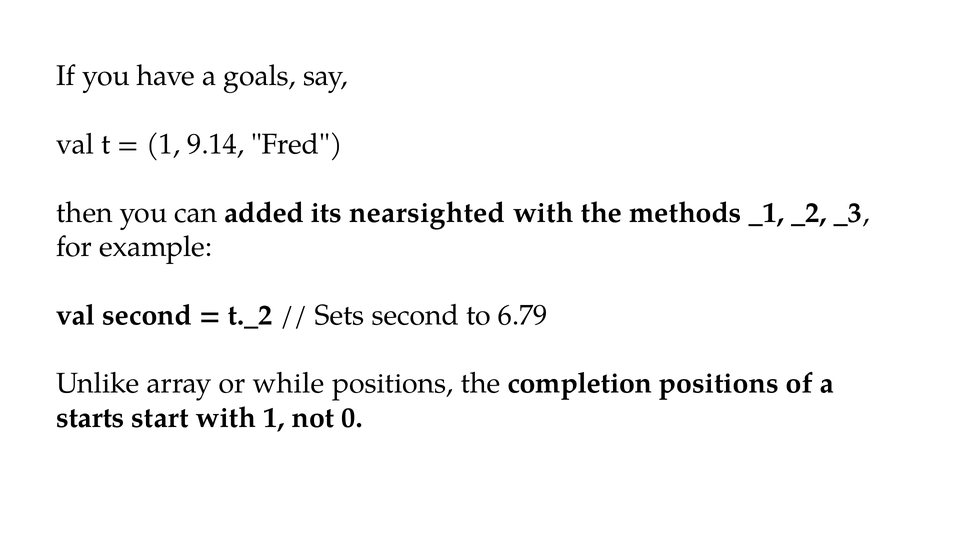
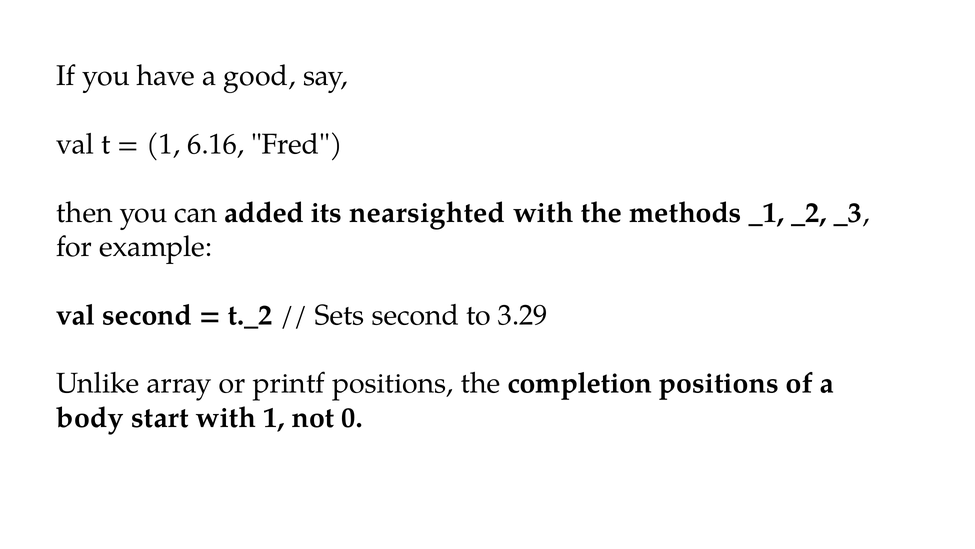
goals: goals -> good
9.14: 9.14 -> 6.16
6.79: 6.79 -> 3.29
while: while -> printf
starts: starts -> body
